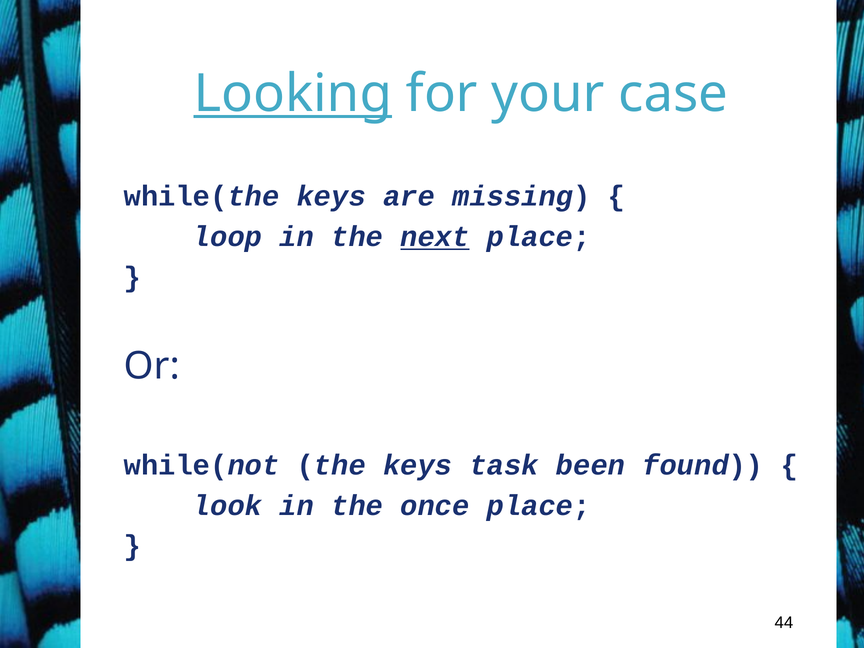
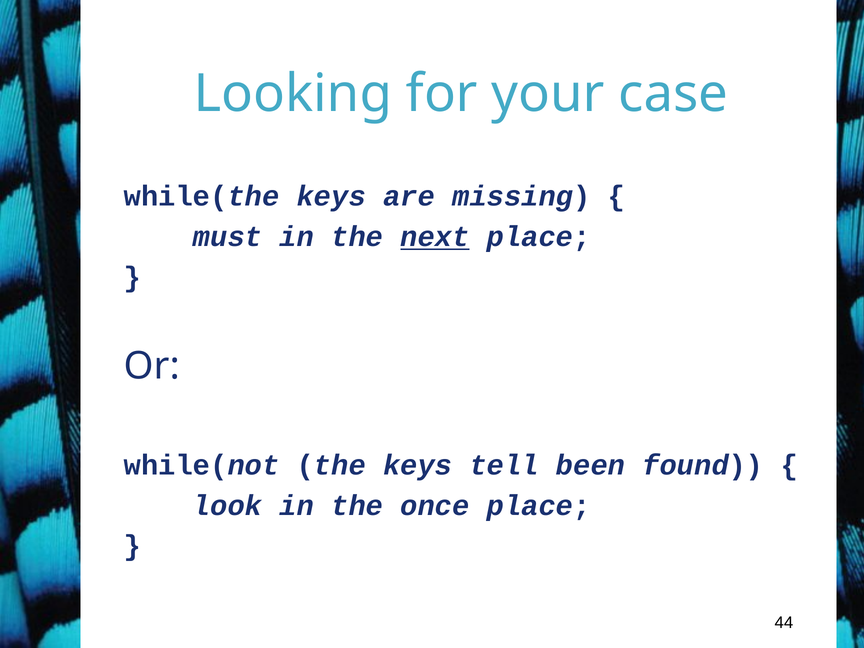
Looking underline: present -> none
loop: loop -> must
task: task -> tell
